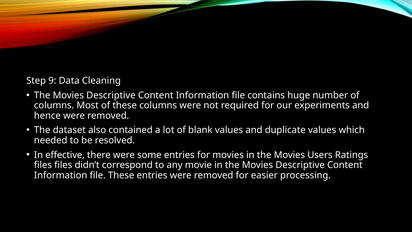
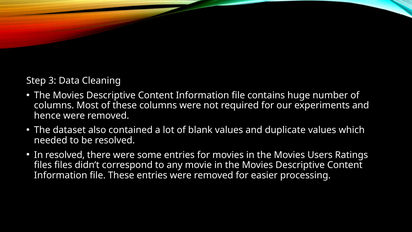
9: 9 -> 3
In effective: effective -> resolved
